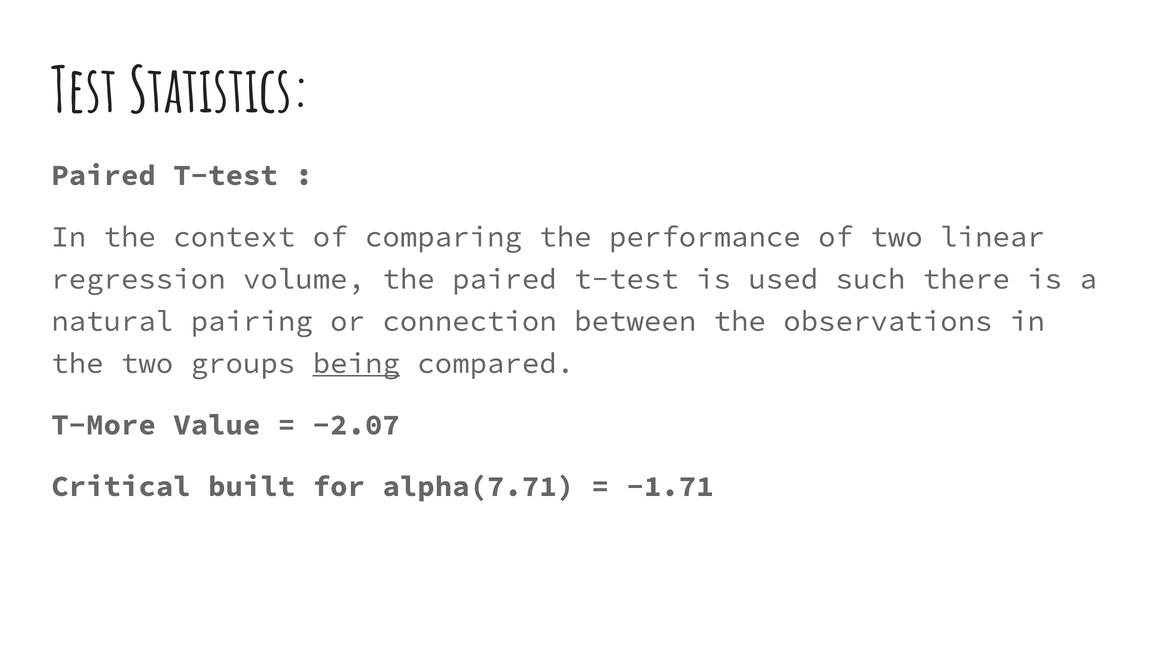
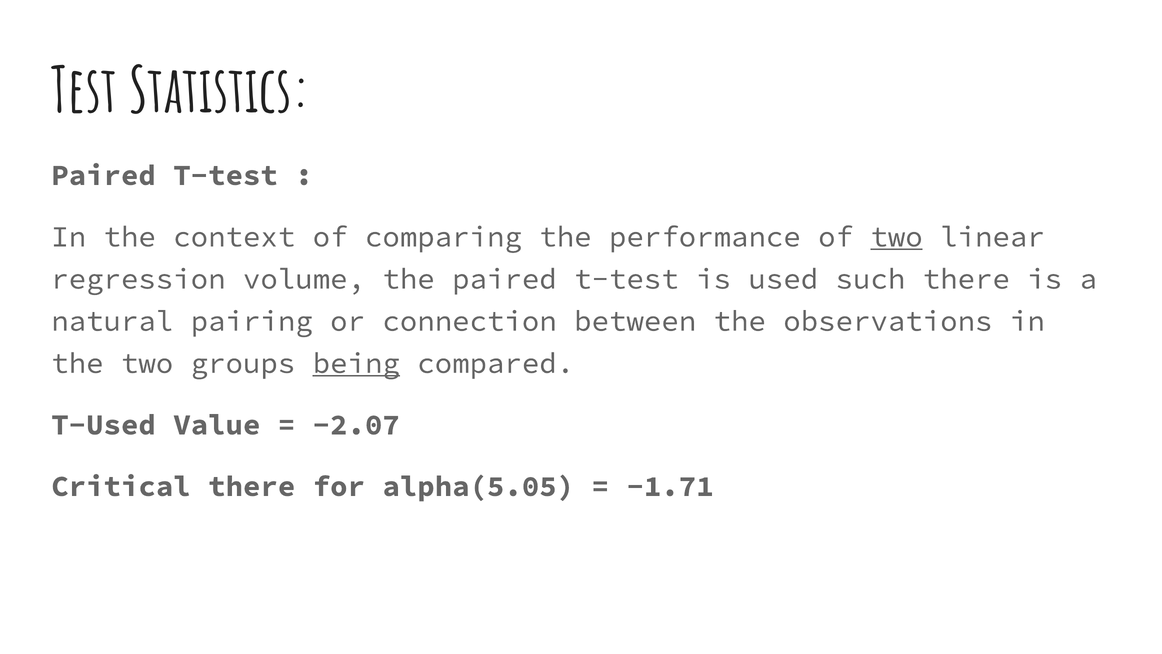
two at (897, 237) underline: none -> present
T-More: T-More -> T-Used
Critical built: built -> there
alpha(7.71: alpha(7.71 -> alpha(5.05
